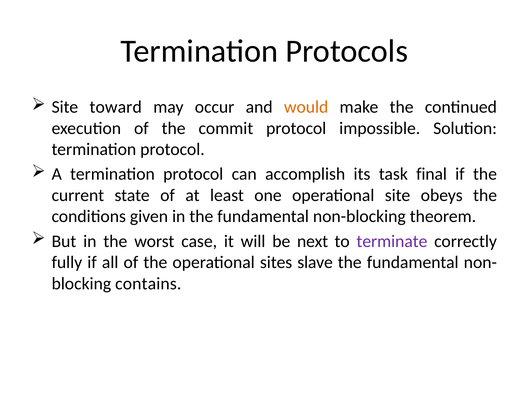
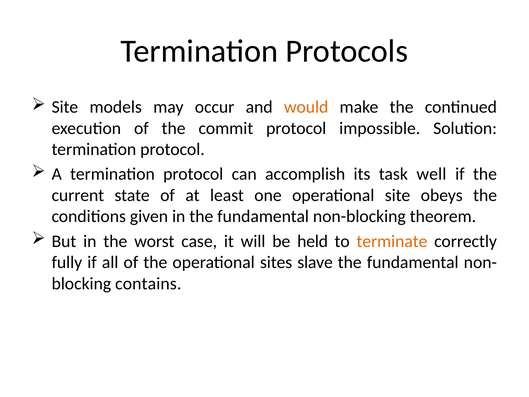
toward: toward -> models
final: final -> well
next: next -> held
terminate colour: purple -> orange
